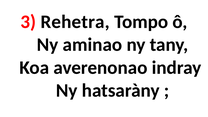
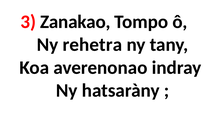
Rehetra: Rehetra -> Zanakao
aminao: aminao -> rehetra
